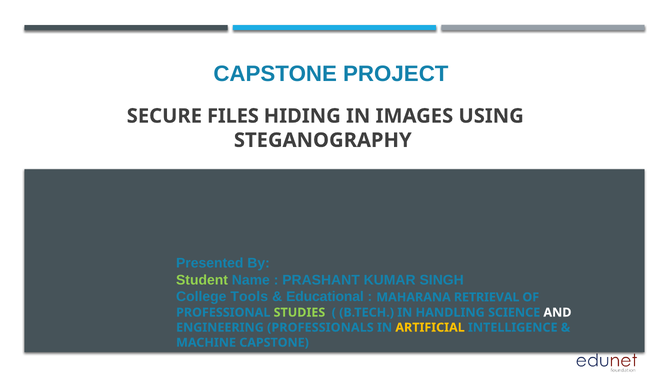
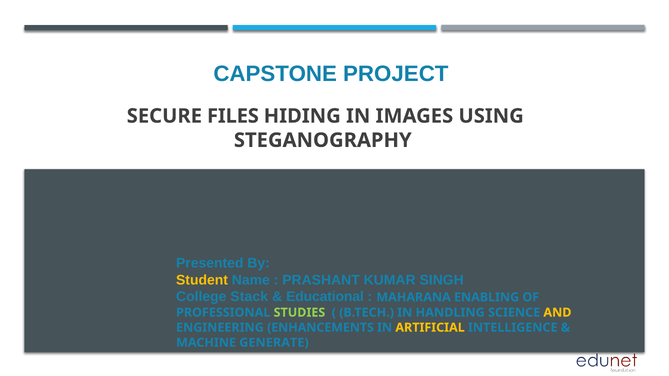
Student colour: light green -> yellow
Tools: Tools -> Stack
RETRIEVAL: RETRIEVAL -> ENABLING
AND colour: white -> yellow
PROFESSIONALS: PROFESSIONALS -> ENHANCEMENTS
MACHINE CAPSTONE: CAPSTONE -> GENERATE
